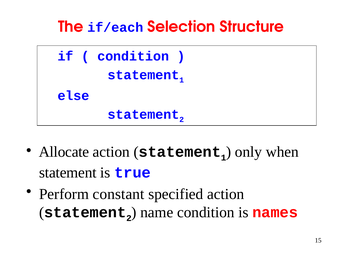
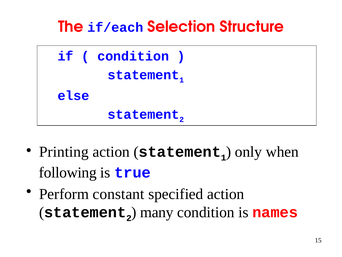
Allocate: Allocate -> Printing
statement at (68, 172): statement -> following
name: name -> many
